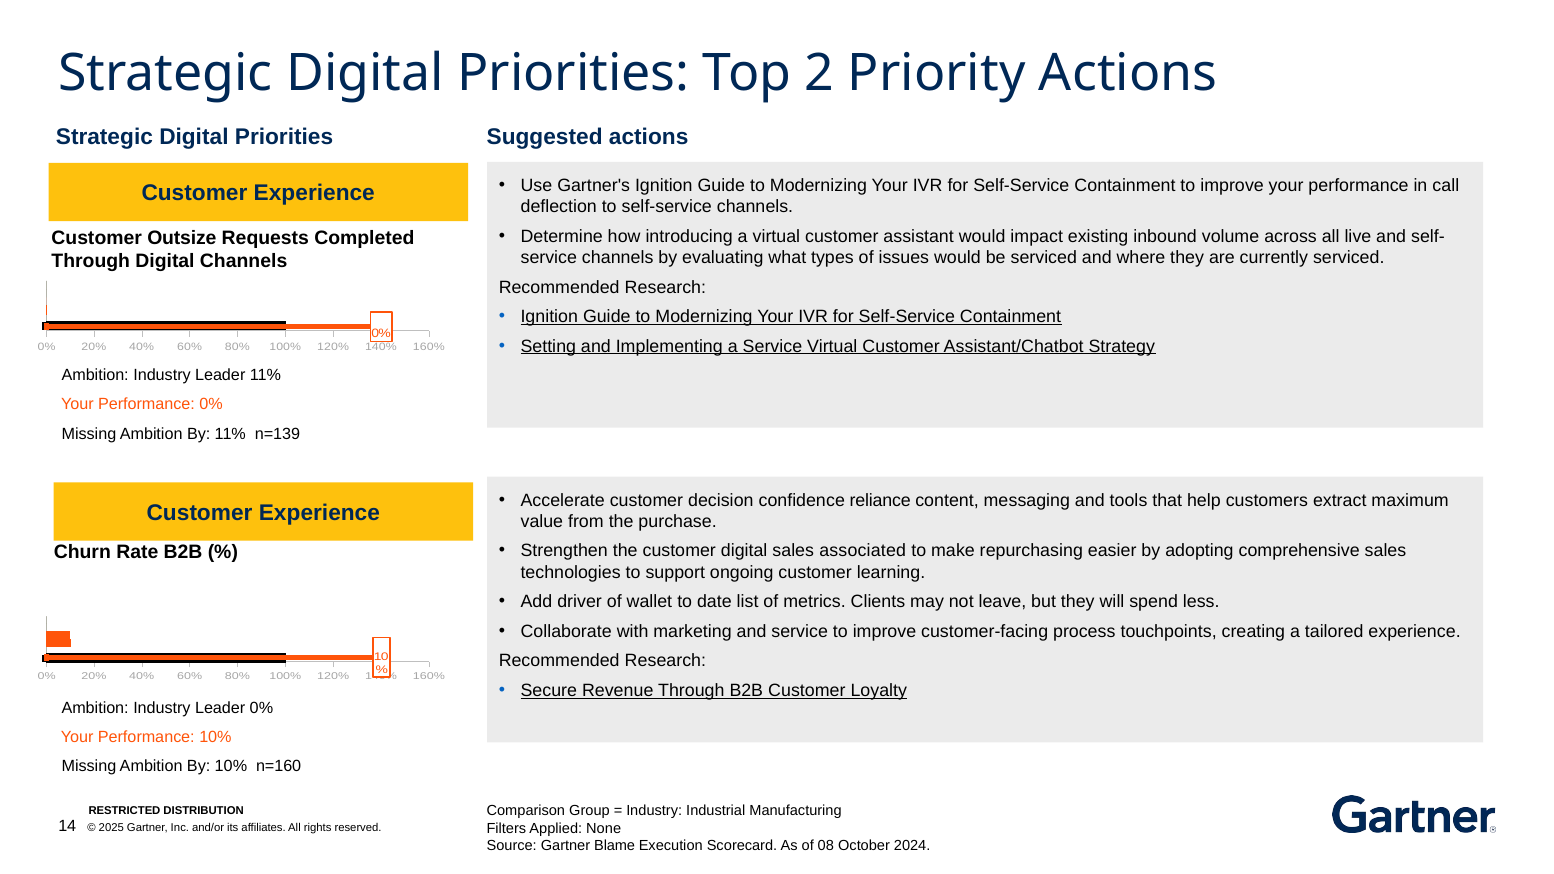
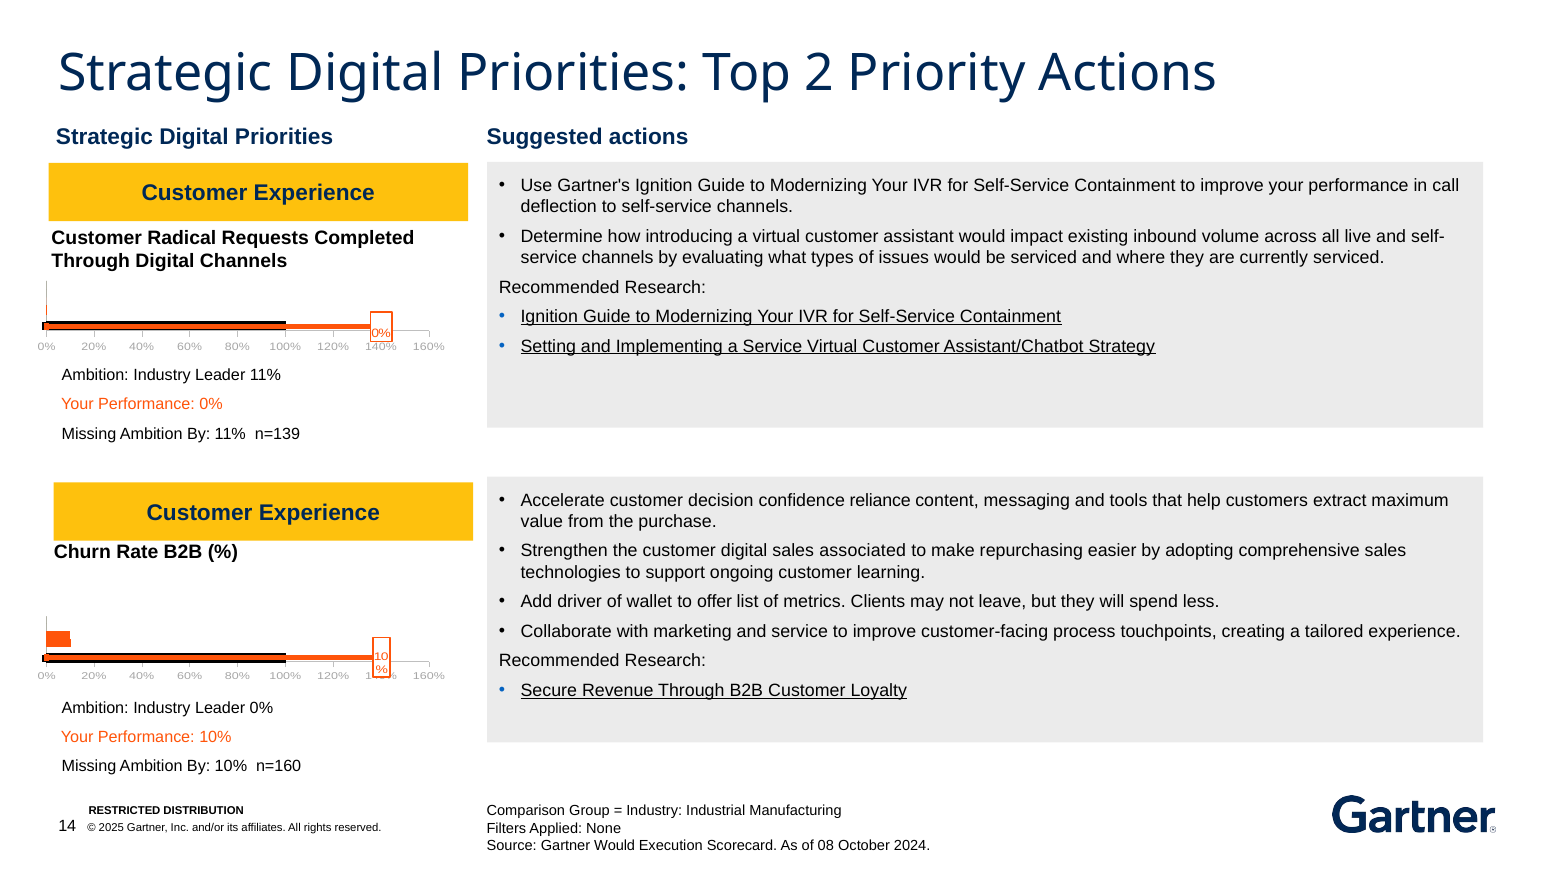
Outsize: Outsize -> Radical
date: date -> offer
Gartner Blame: Blame -> Would
